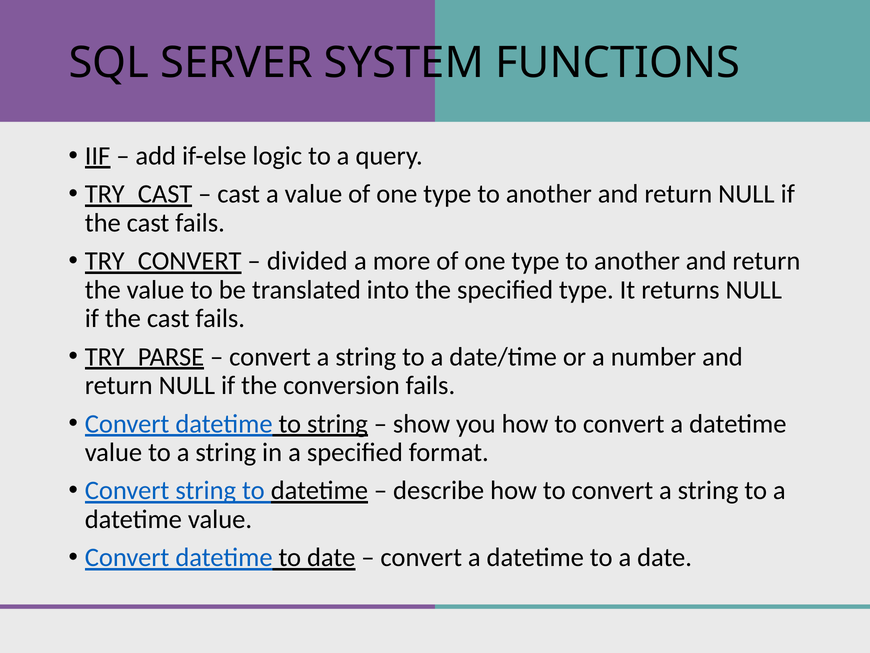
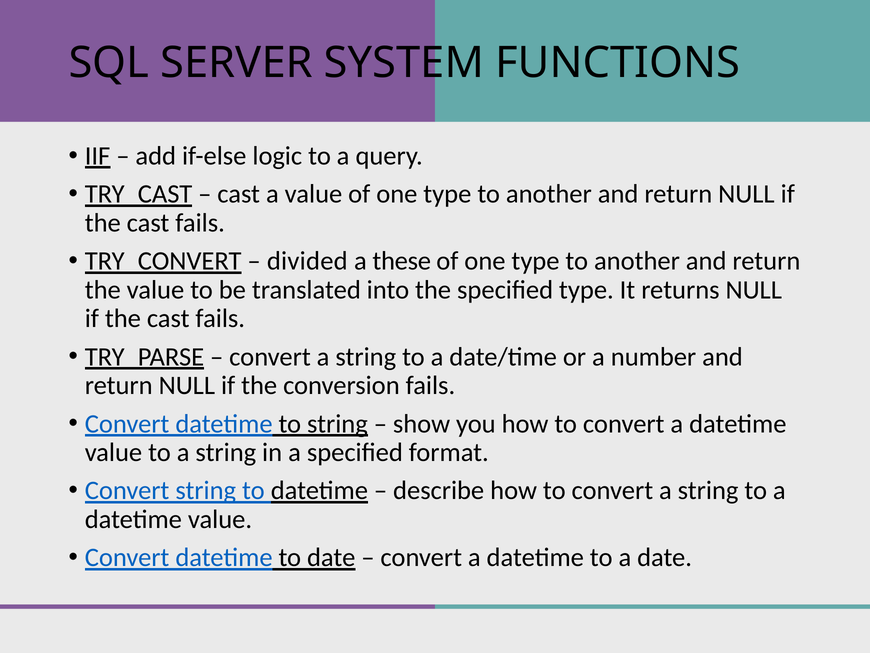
more: more -> these
